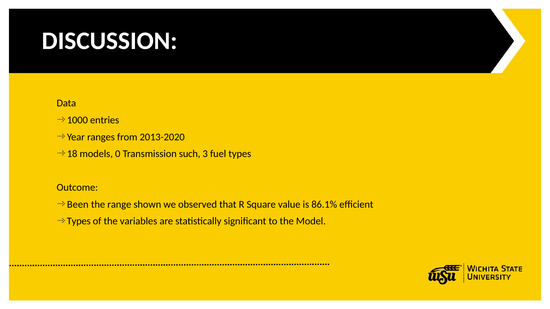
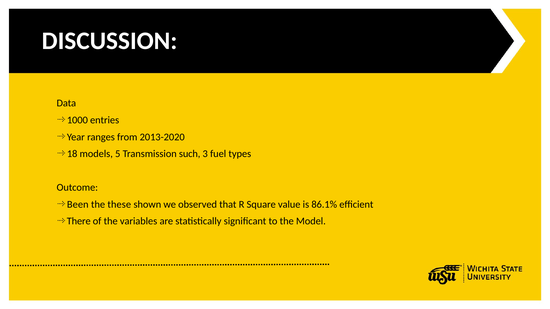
0: 0 -> 5
range: range -> these
Types at (79, 221): Types -> There
